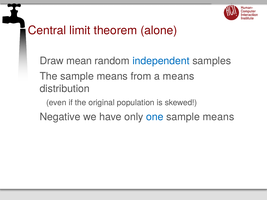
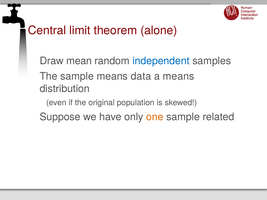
from: from -> data
Negative: Negative -> Suppose
one colour: blue -> orange
means at (218, 117): means -> related
